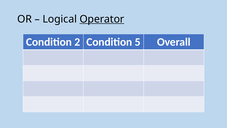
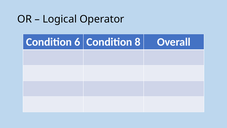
Operator underline: present -> none
2: 2 -> 6
5: 5 -> 8
